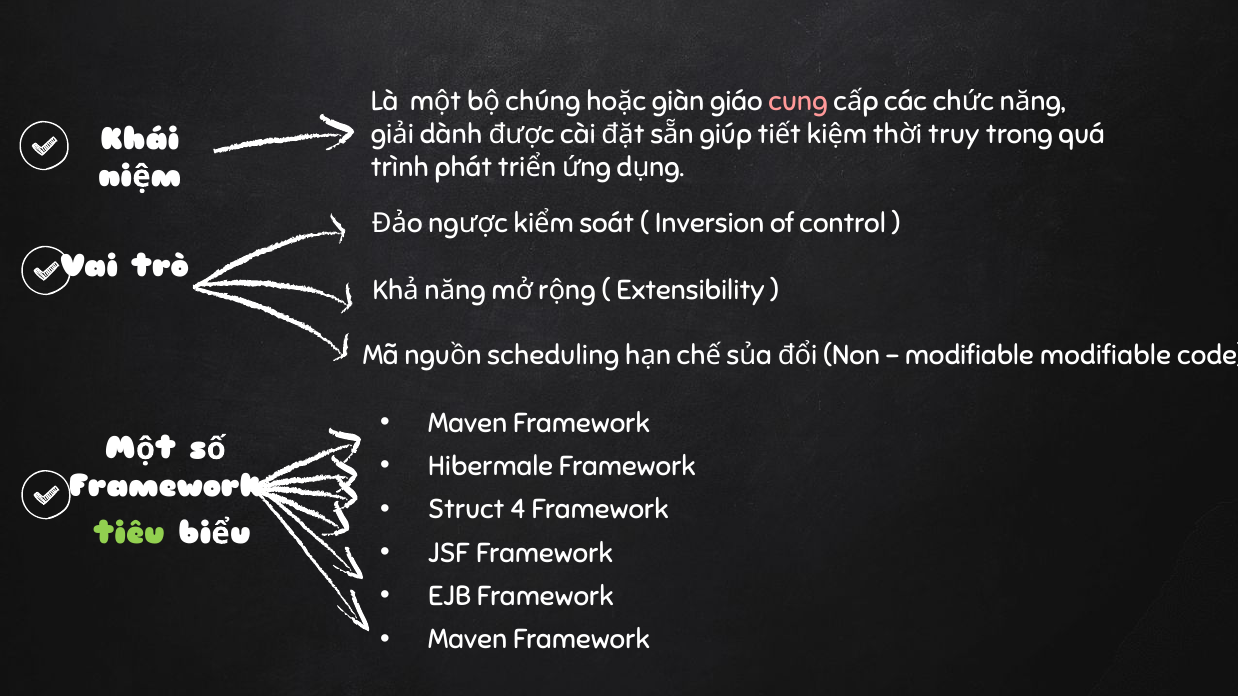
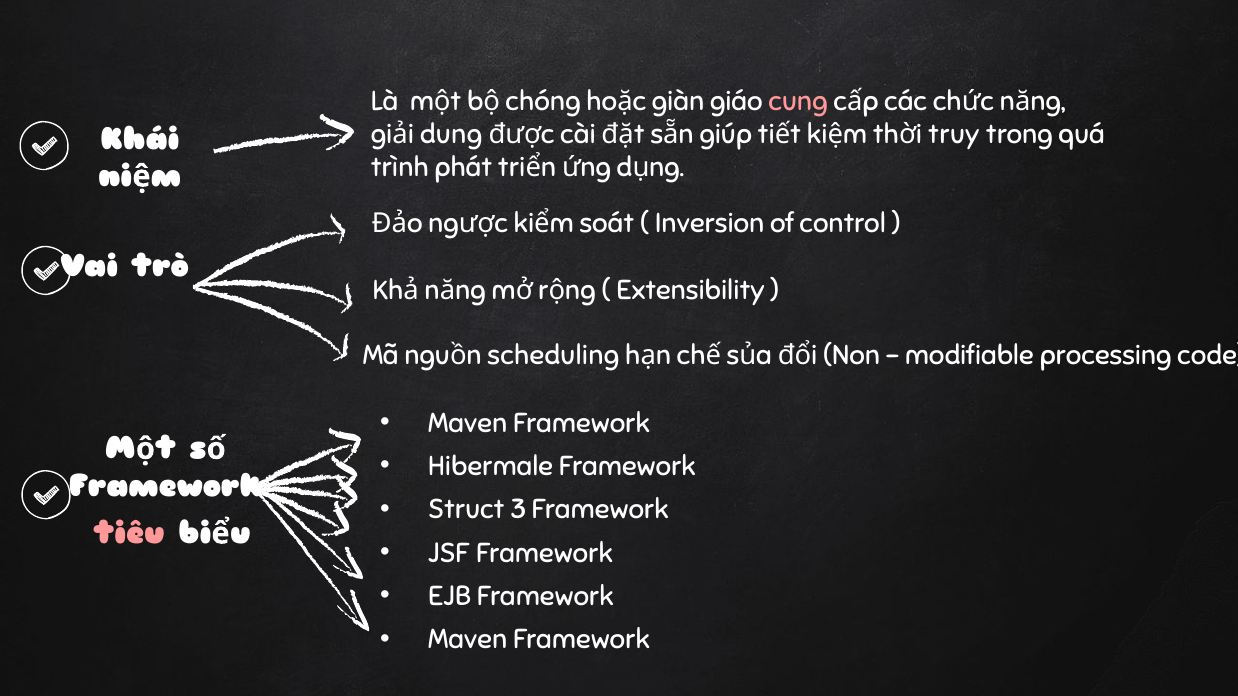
chúng: chúng -> chóng
dành: dành -> dung
modifiable modifiable: modifiable -> processing
4: 4 -> 3
tiêu colour: light green -> pink
